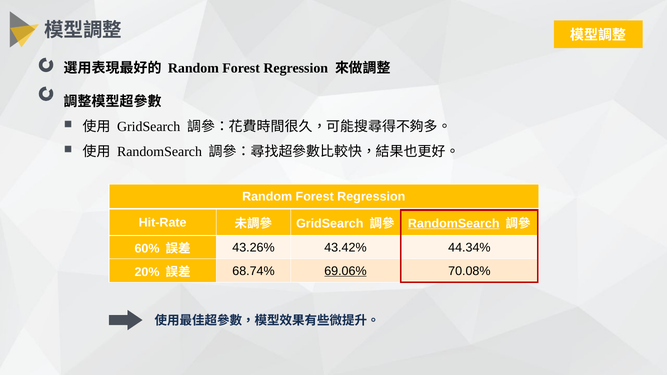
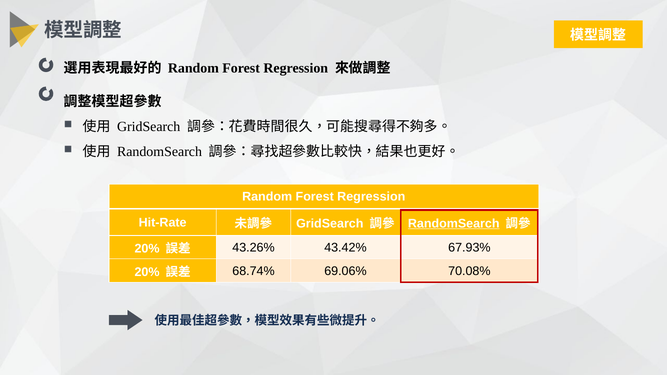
60% at (147, 249): 60% -> 20%
44.34%: 44.34% -> 67.93%
69.06% underline: present -> none
